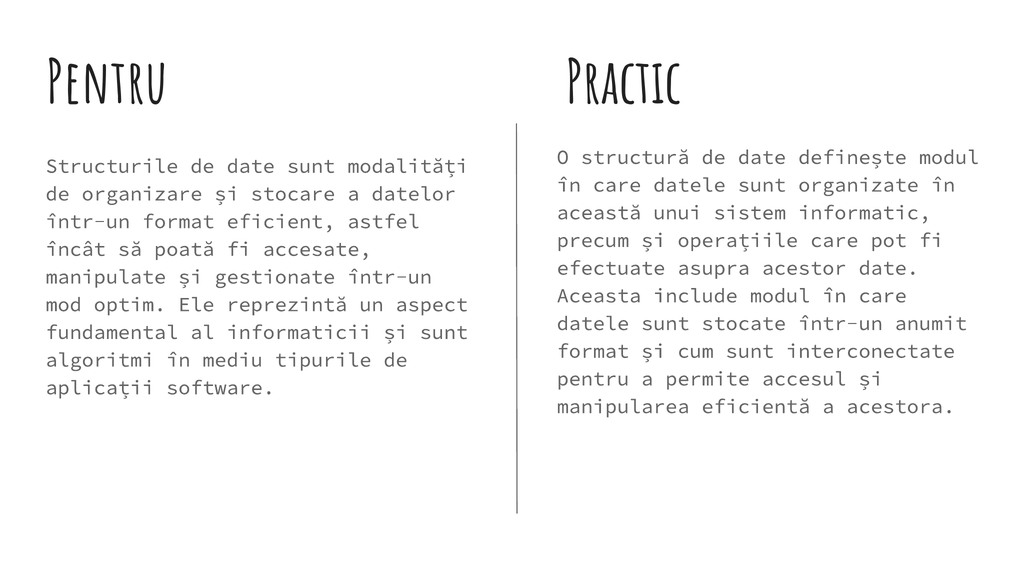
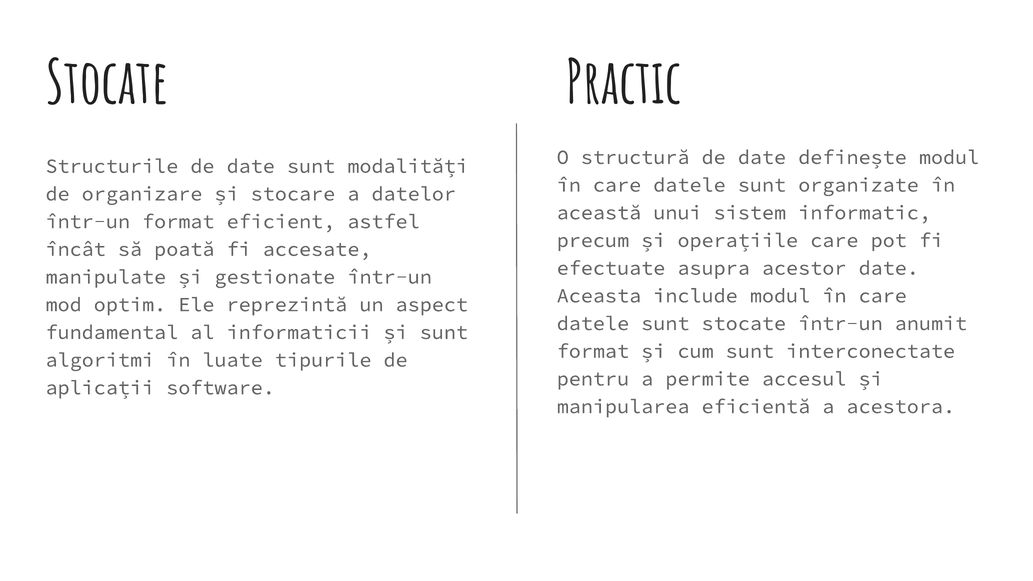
Pentru at (107, 84): Pentru -> Stocate
mediu: mediu -> luate
